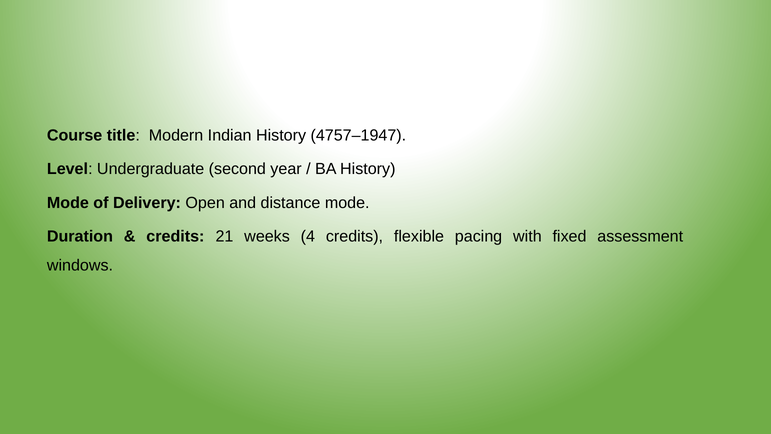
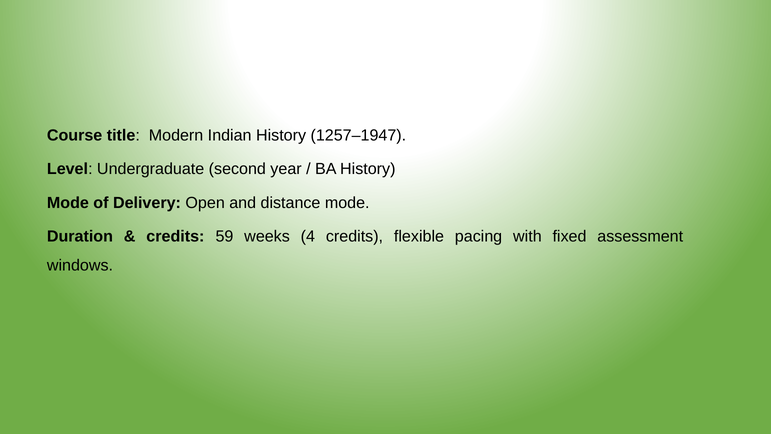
4757–1947: 4757–1947 -> 1257–1947
21: 21 -> 59
